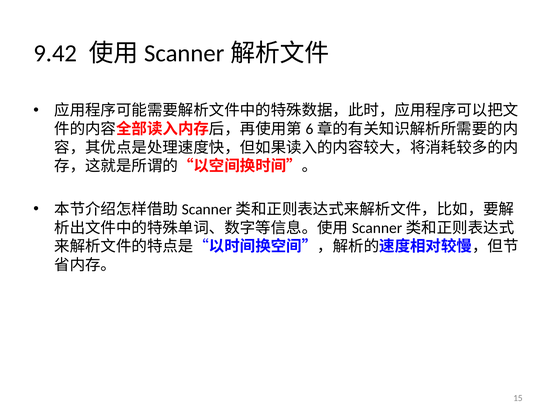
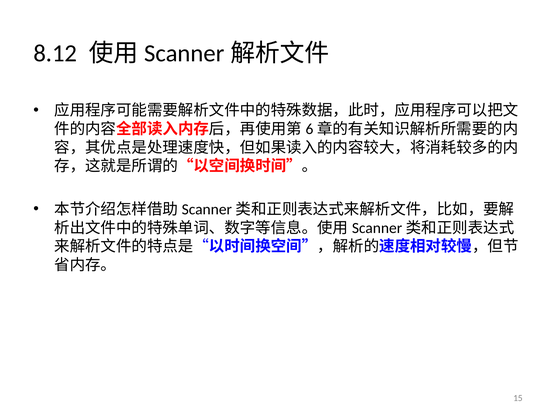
9.42: 9.42 -> 8.12
